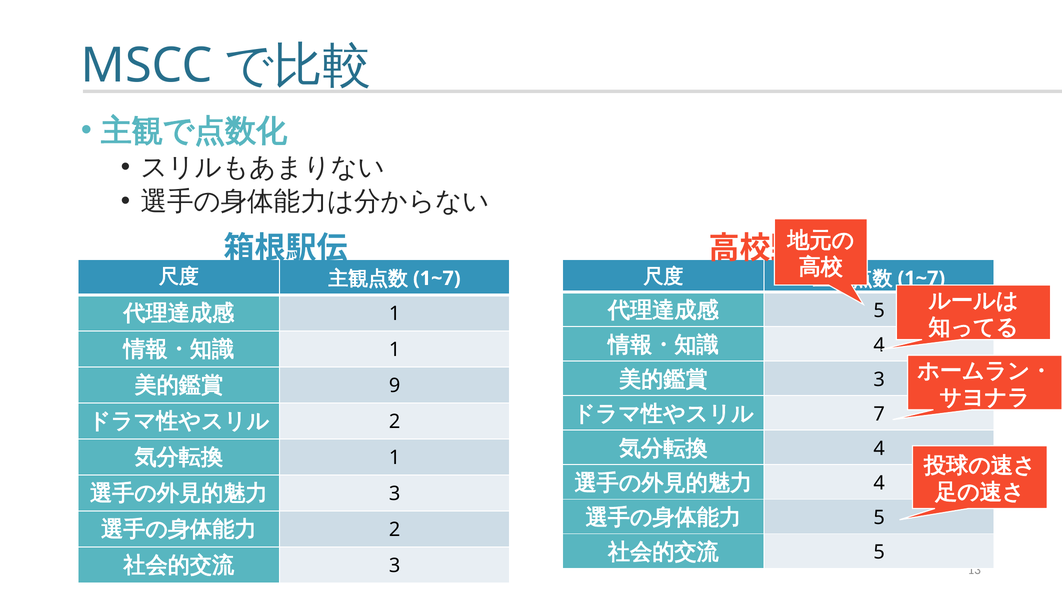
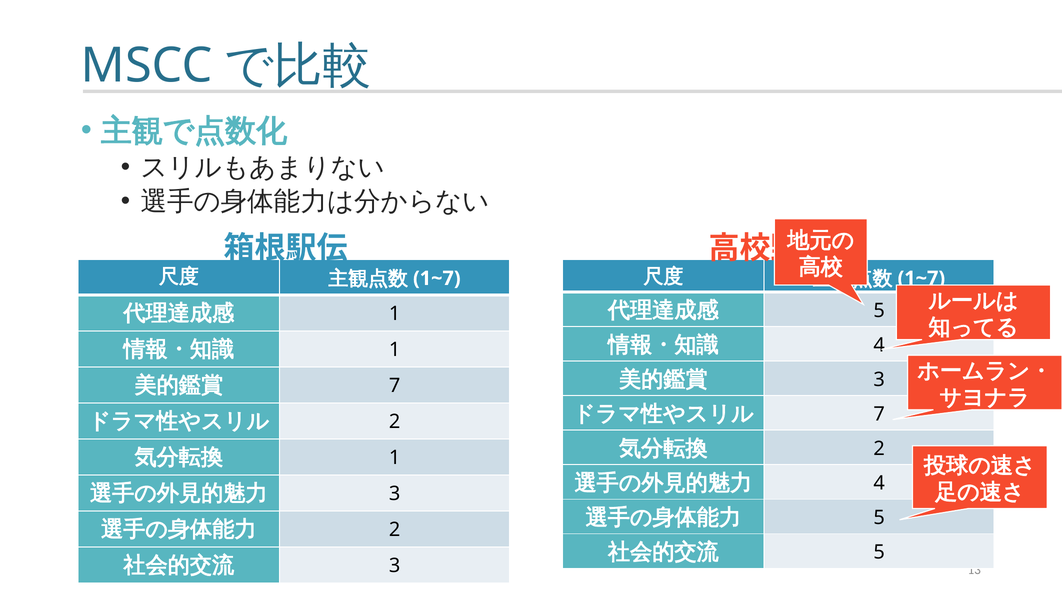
9 at (395, 386): 9 -> 7
4 at (879, 449): 4 -> 2
